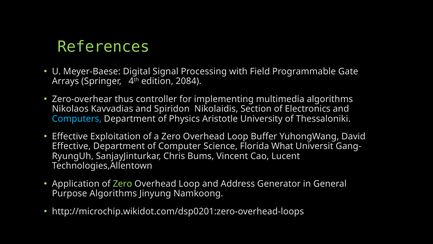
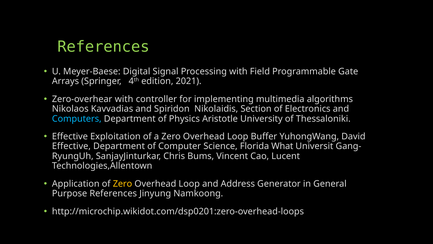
2084: 2084 -> 2021
Zero-overhear thus: thus -> with
Zero at (122, 183) colour: light green -> yellow
Purpose Algorithms: Algorithms -> References
